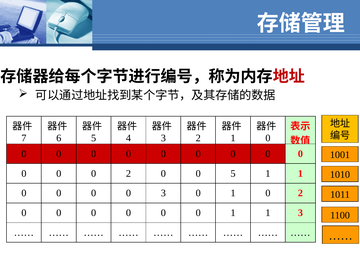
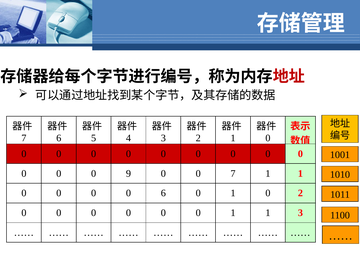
0 0 2: 2 -> 9
0 5: 5 -> 7
0 3: 3 -> 6
